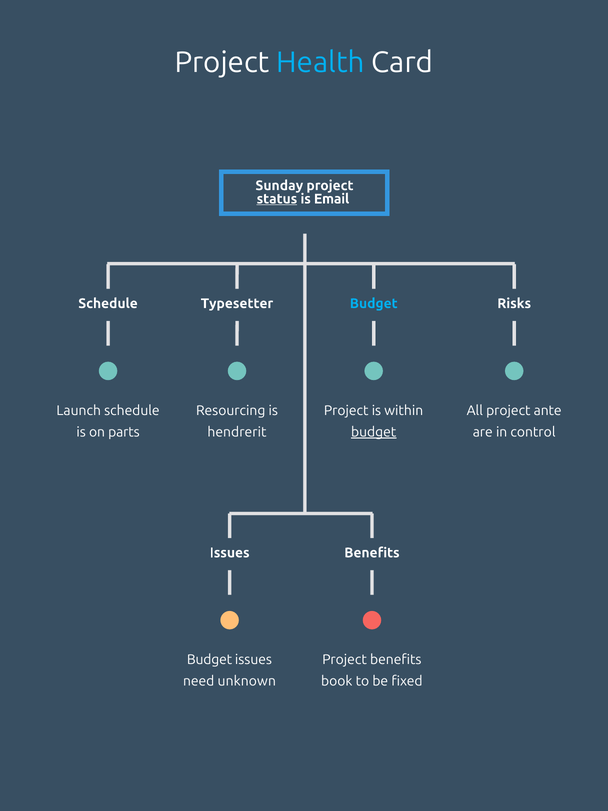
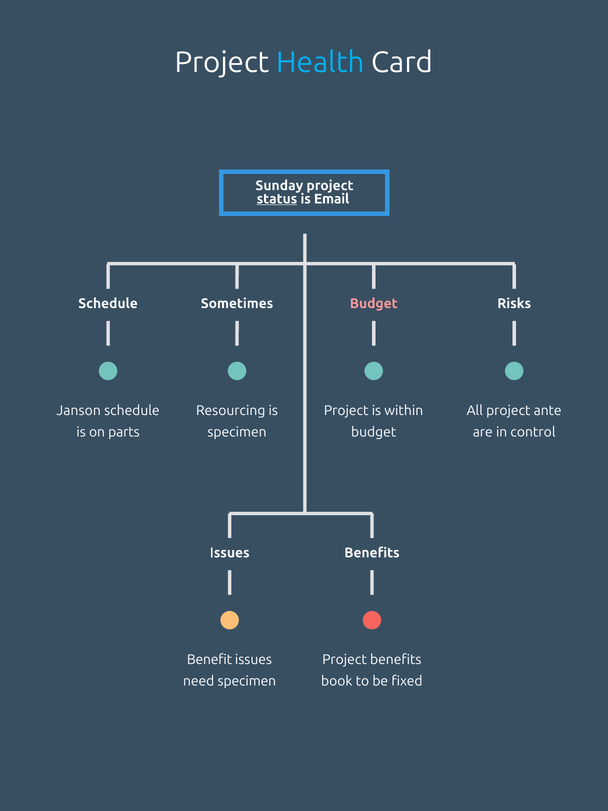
Typesetter: Typesetter -> Sometimes
Budget at (374, 303) colour: light blue -> pink
Launch: Launch -> Janson
hendrerit at (237, 432): hendrerit -> specimen
budget at (374, 432) underline: present -> none
Budget at (210, 659): Budget -> Benefit
need unknown: unknown -> specimen
